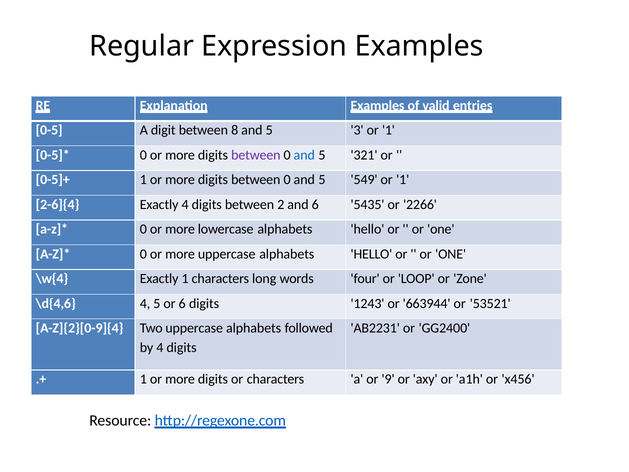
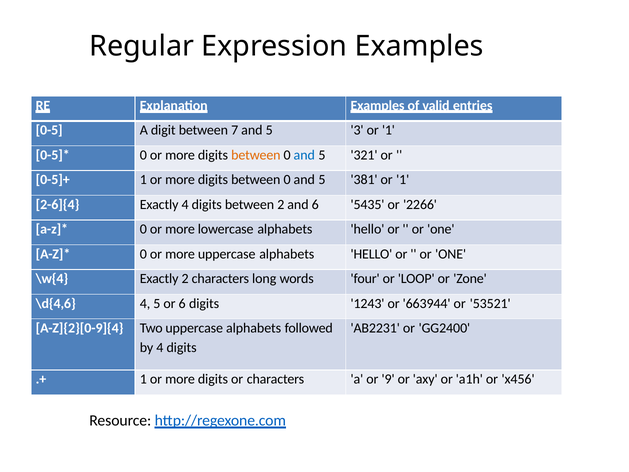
8: 8 -> 7
between at (256, 155) colour: purple -> orange
549: 549 -> 381
Exactly 1: 1 -> 2
